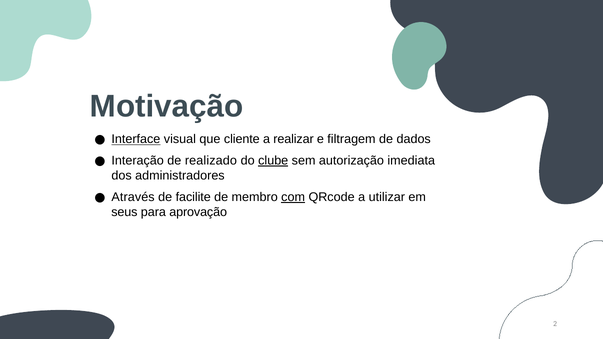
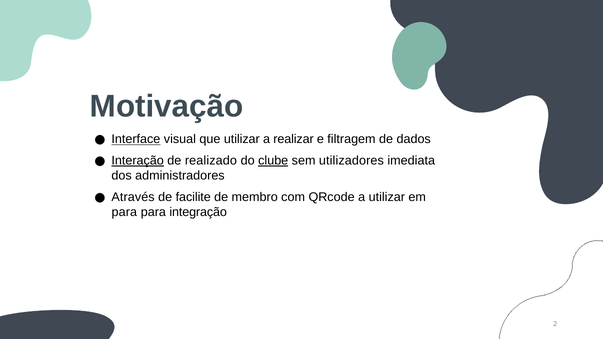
que cliente: cliente -> utilizar
Interação underline: none -> present
autorização: autorização -> utilizadores
com underline: present -> none
seus at (124, 212): seus -> para
aprovação: aprovação -> integração
